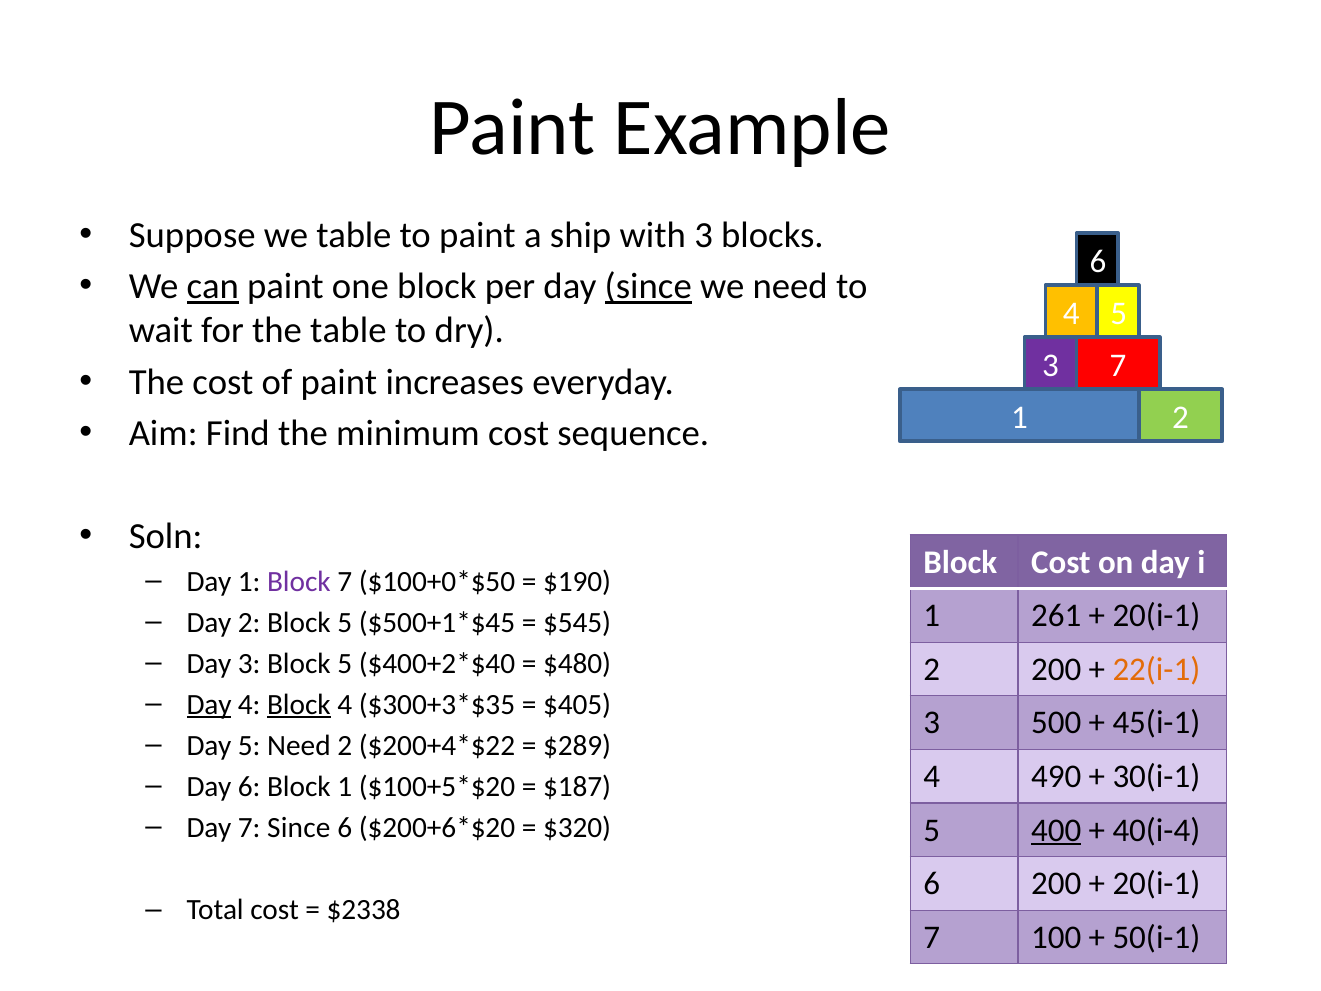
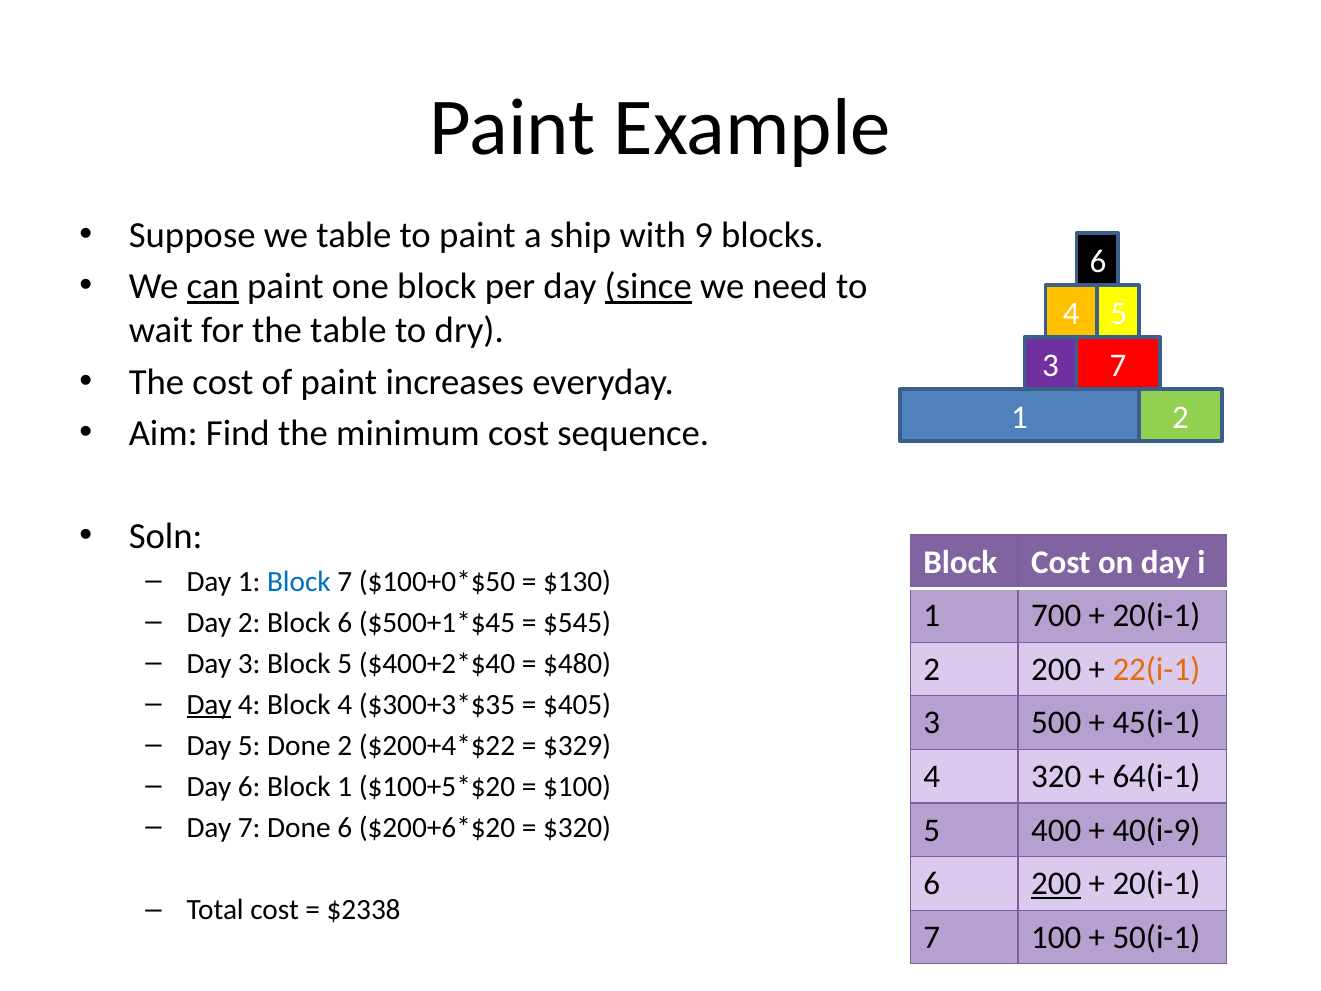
with 3: 3 -> 9
Block at (299, 581) colour: purple -> blue
$190: $190 -> $130
261: 261 -> 700
2 Block 5: 5 -> 6
Block at (299, 704) underline: present -> none
5 Need: Need -> Done
$289: $289 -> $329
490: 490 -> 320
30(i-1: 30(i-1 -> 64(i-1
$187: $187 -> $100
7 Since: Since -> Done
400 underline: present -> none
40(i-4: 40(i-4 -> 40(i-9
200 at (1056, 883) underline: none -> present
